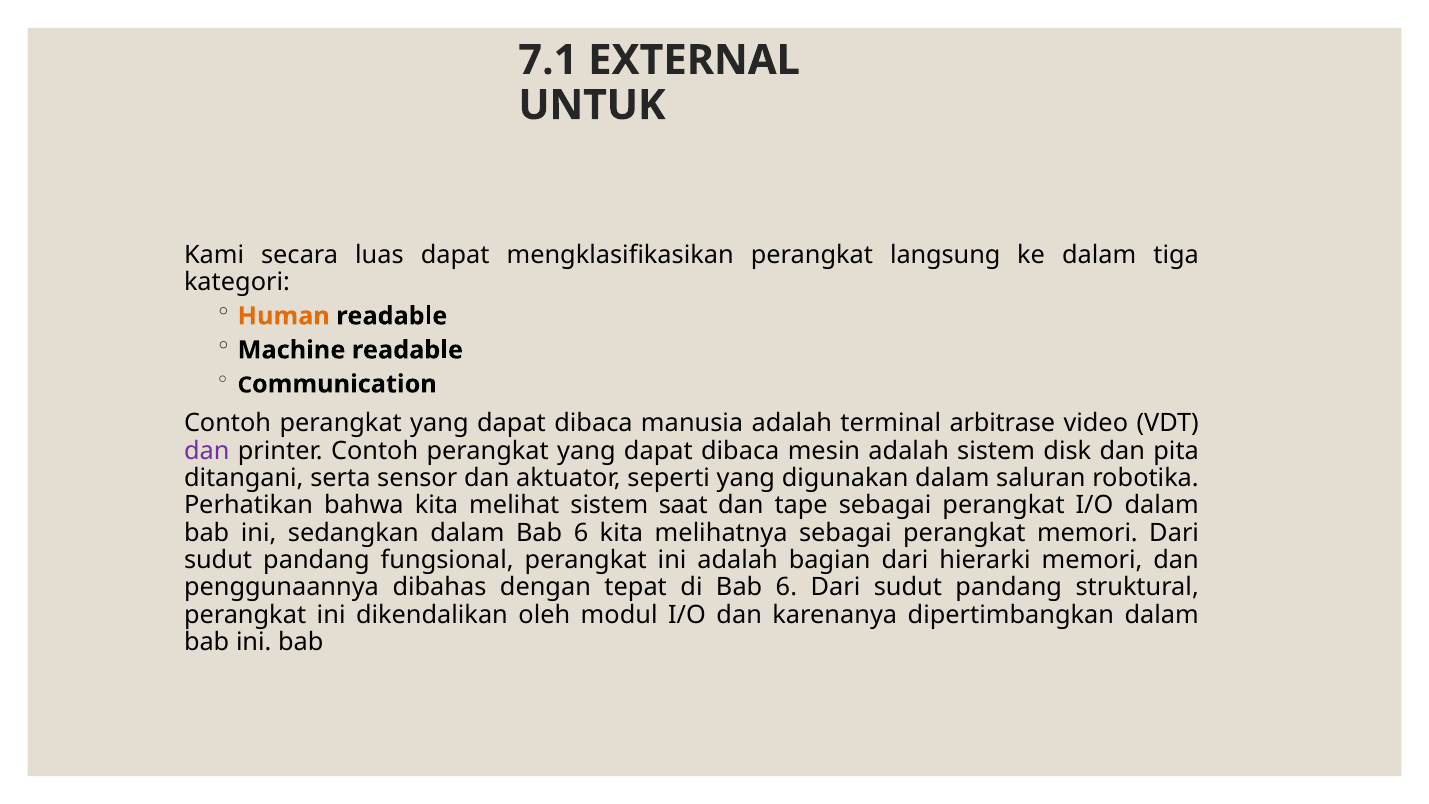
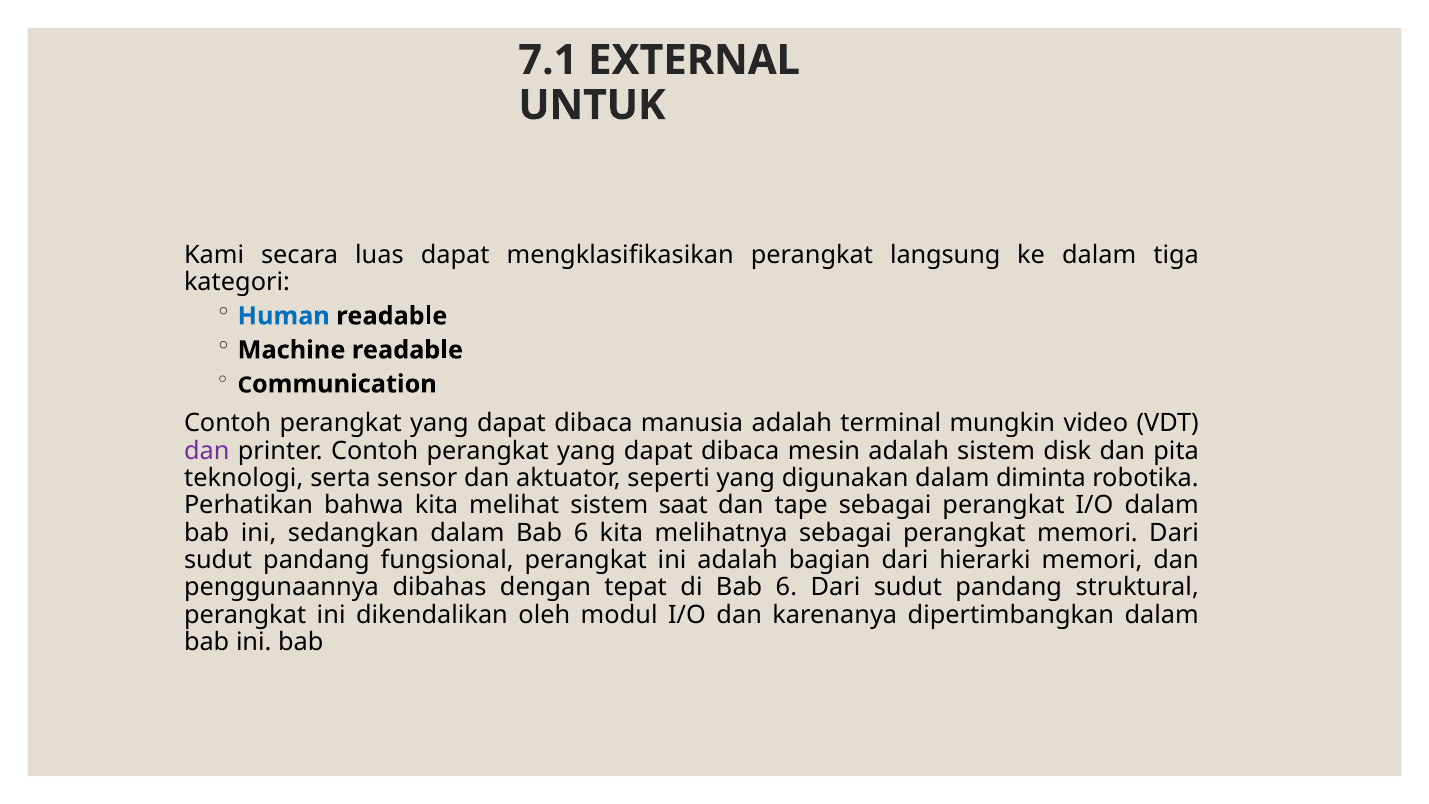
Human colour: orange -> blue
arbitrase: arbitrase -> mungkin
ditangani: ditangani -> teknologi
saluran: saluran -> diminta
